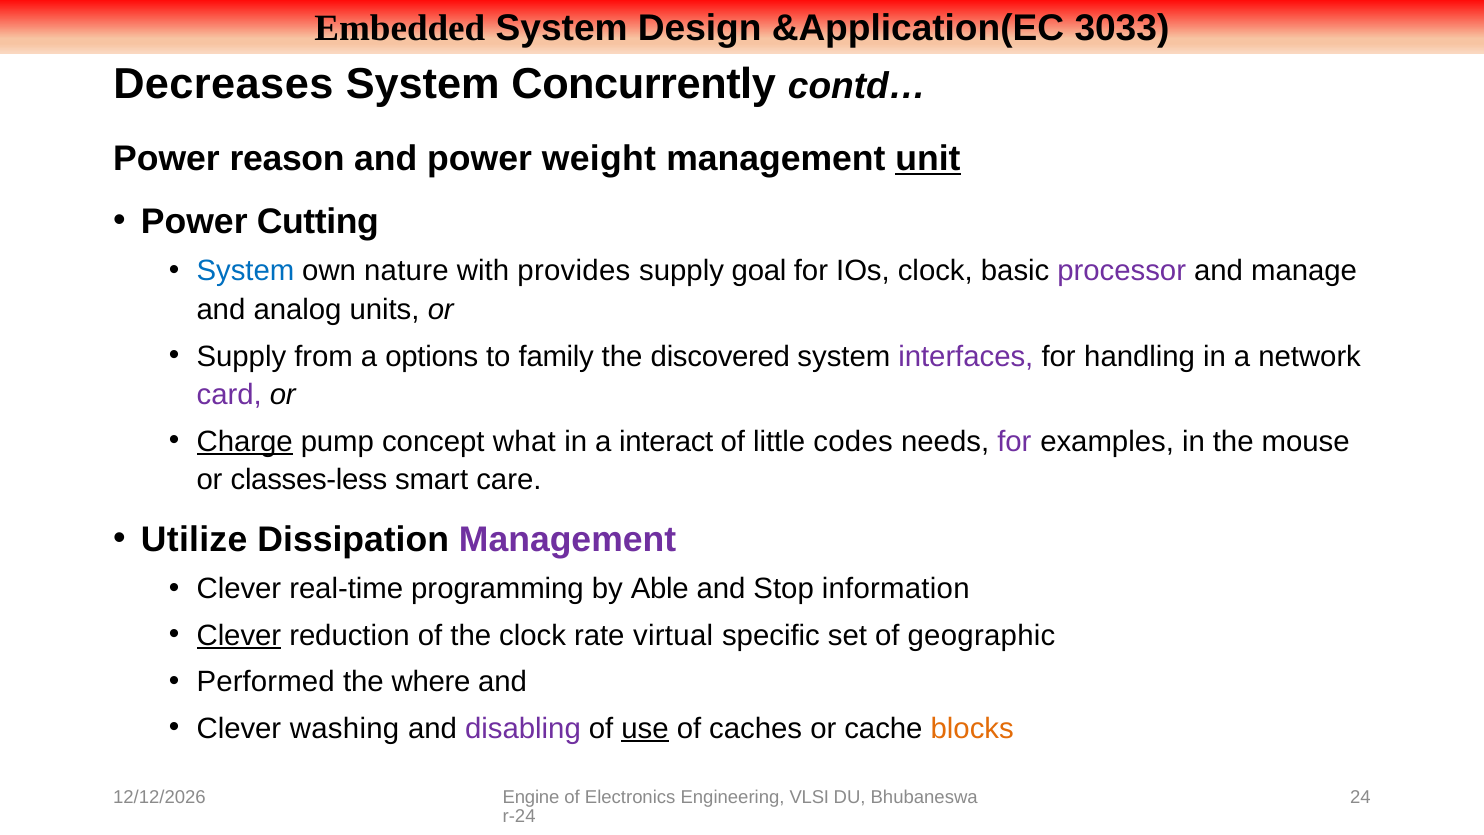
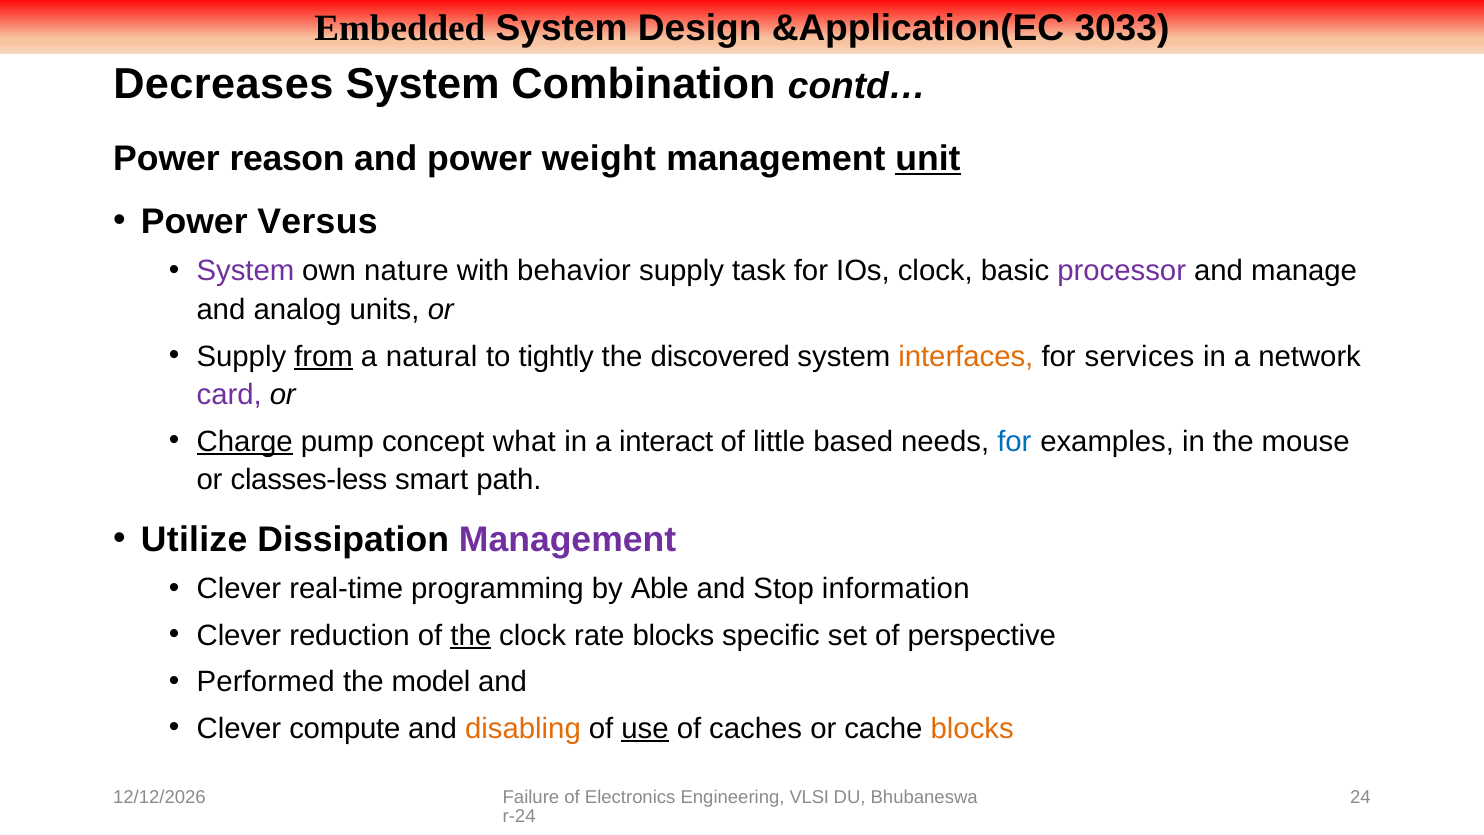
Concurrently: Concurrently -> Combination
Cutting: Cutting -> Versus
System at (245, 271) colour: blue -> purple
provides: provides -> behavior
goal: goal -> task
from underline: none -> present
options: options -> natural
family: family -> tightly
interfaces colour: purple -> orange
handling: handling -> services
codes: codes -> based
for at (1014, 441) colour: purple -> blue
care: care -> path
Clever at (239, 635) underline: present -> none
the at (471, 635) underline: none -> present
rate virtual: virtual -> blocks
geographic: geographic -> perspective
where: where -> model
washing: washing -> compute
disabling colour: purple -> orange
Engine: Engine -> Failure
